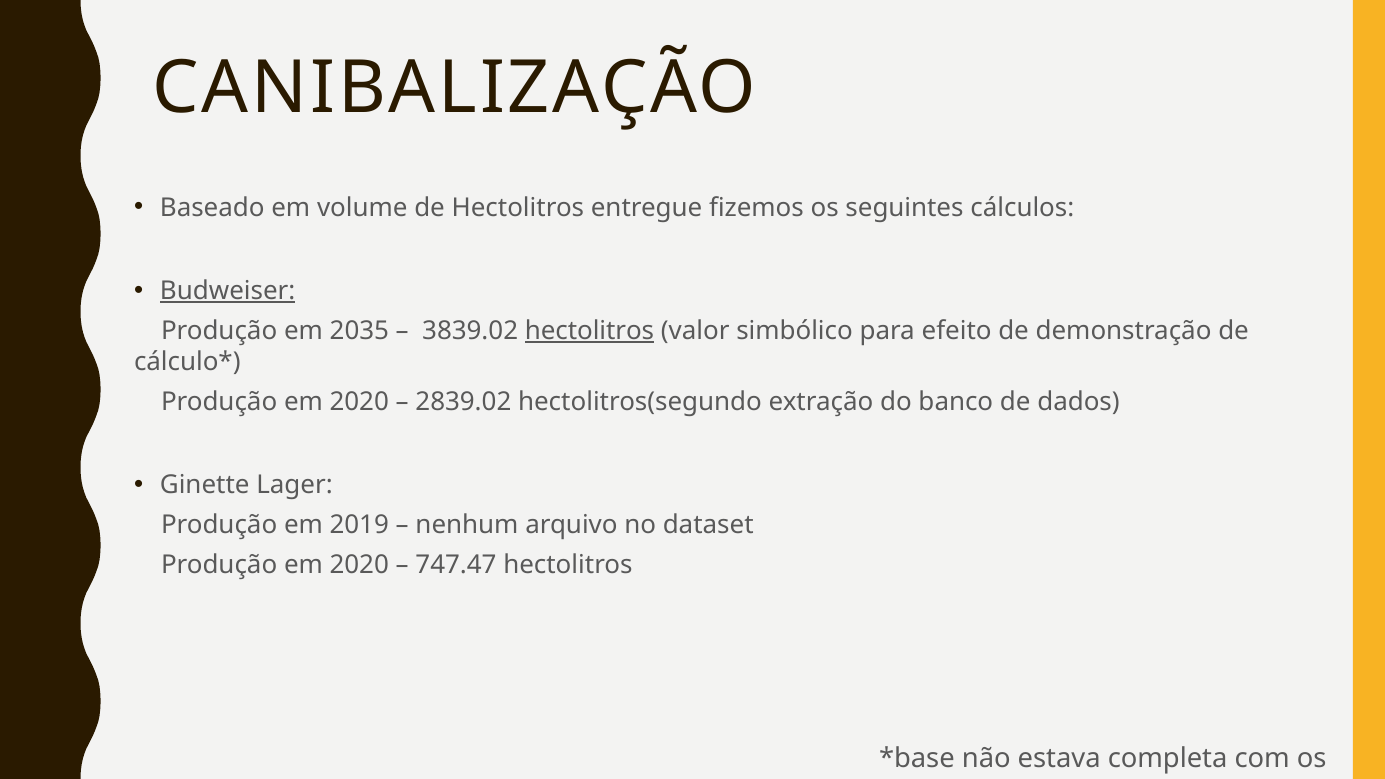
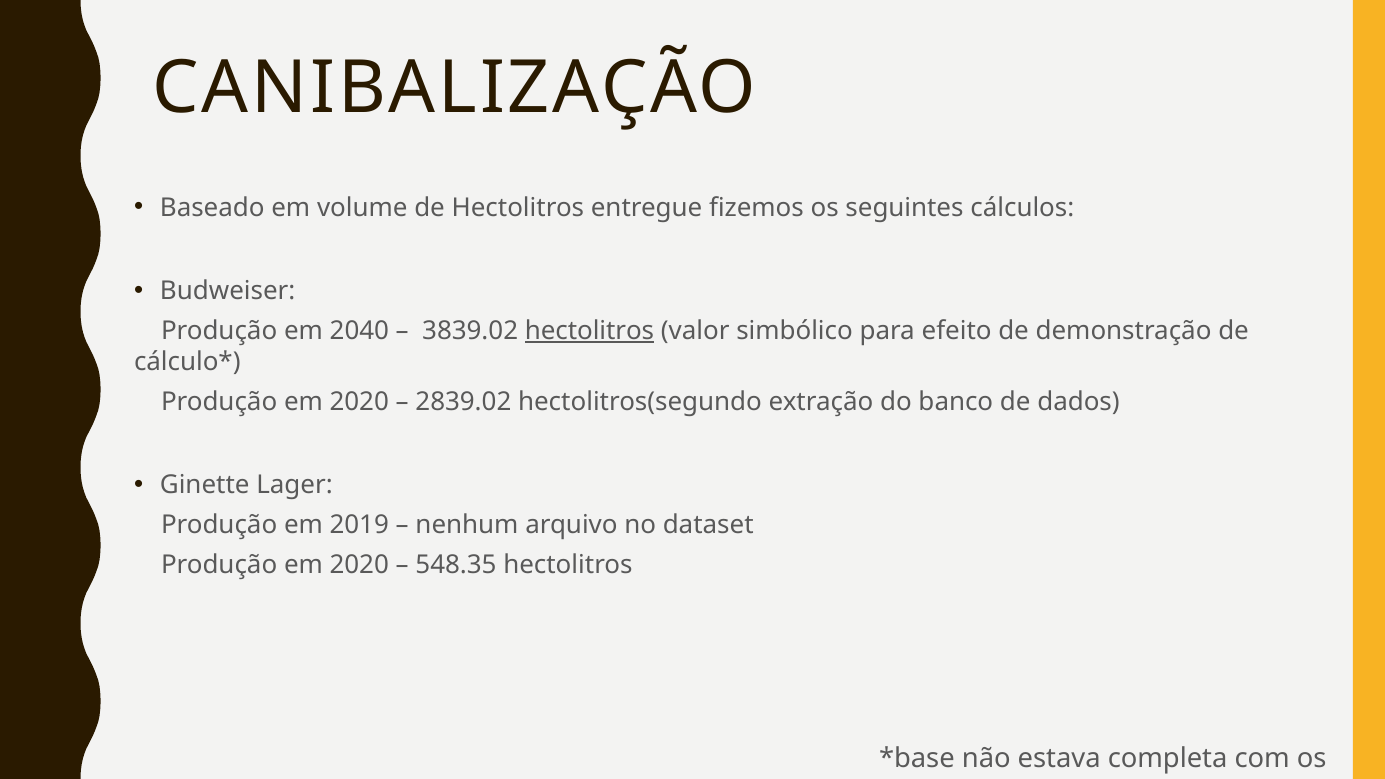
Budweiser underline: present -> none
2035: 2035 -> 2040
747.47: 747.47 -> 548.35
